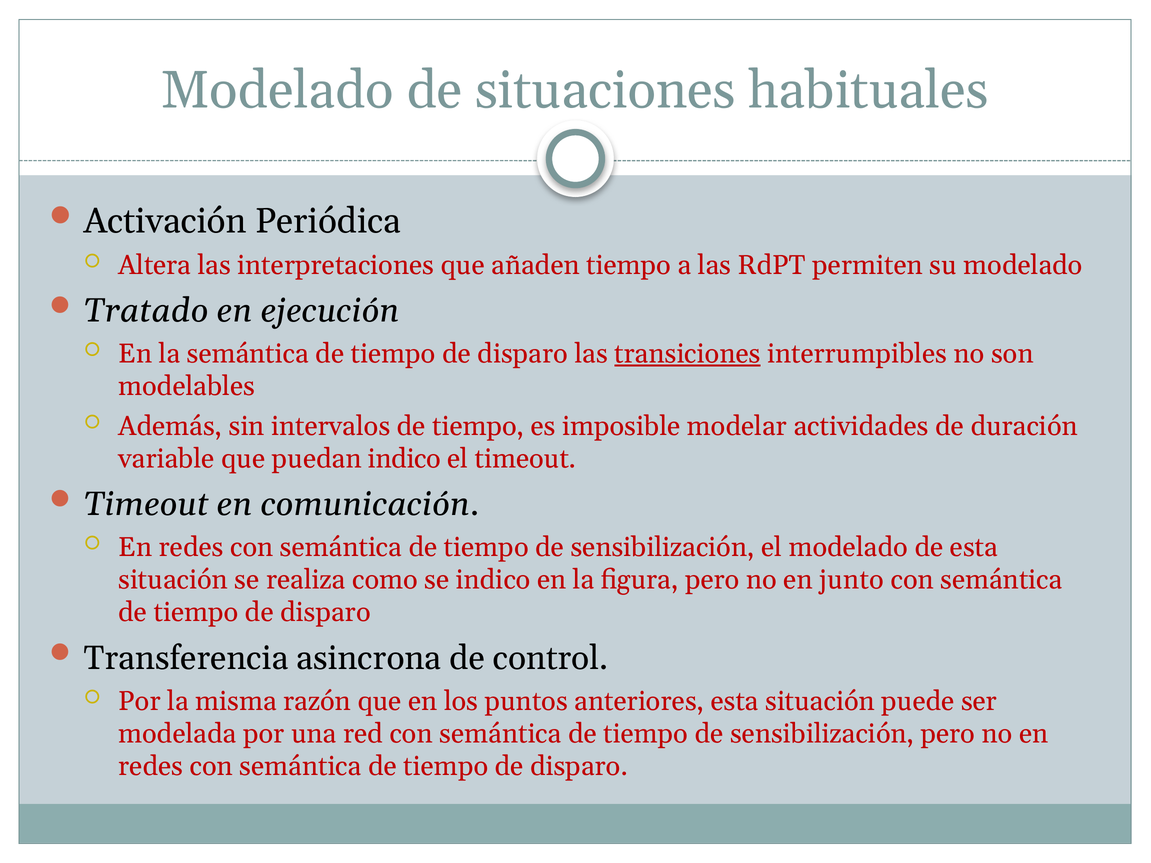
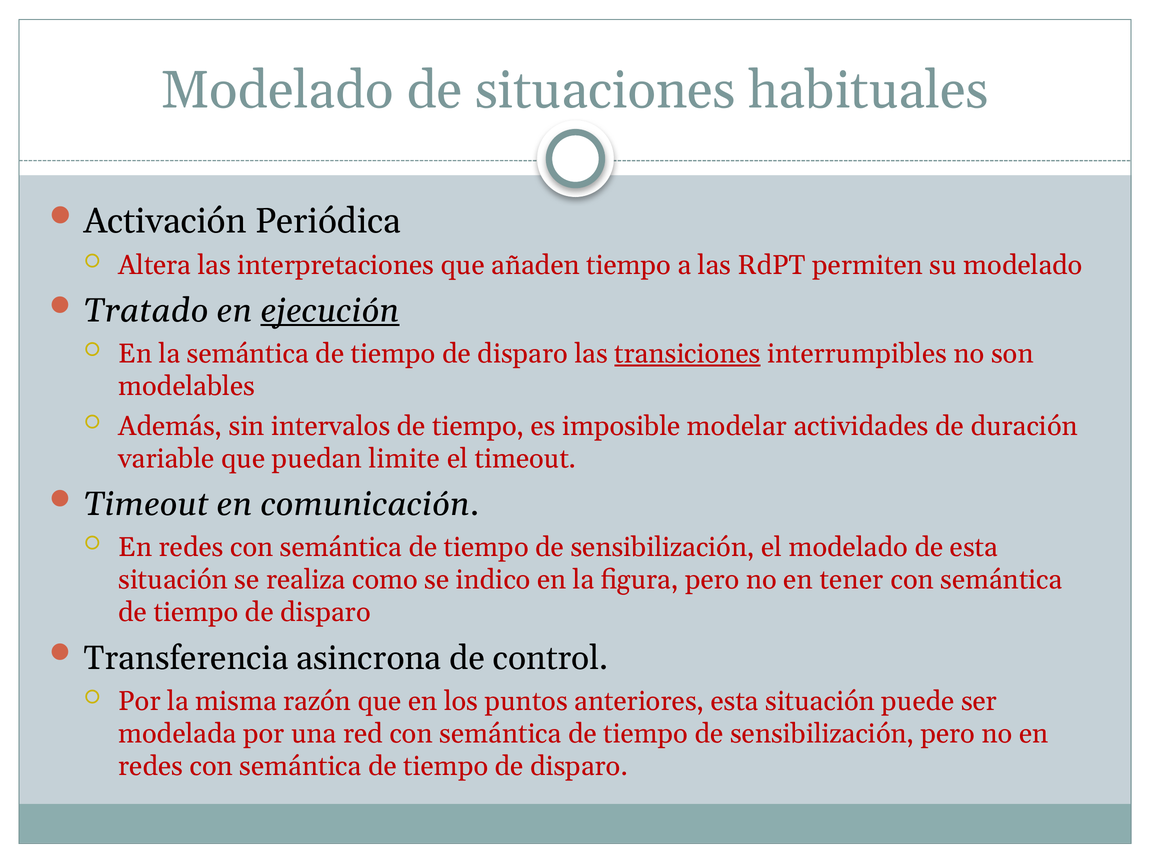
ejecución underline: none -> present
puedan indico: indico -> limite
junto: junto -> tener
